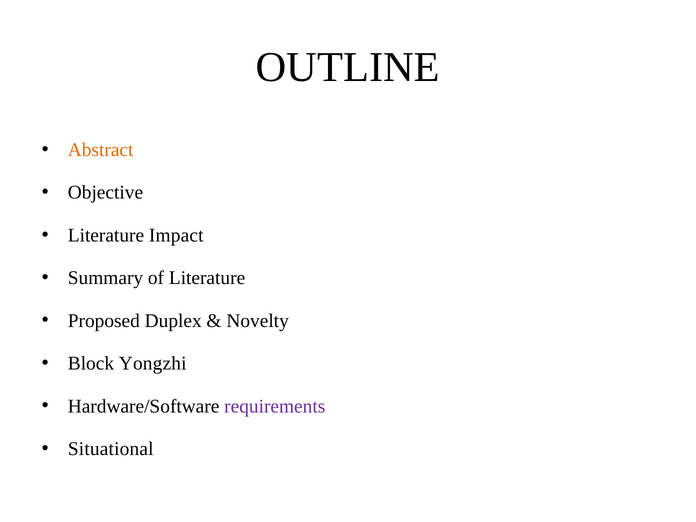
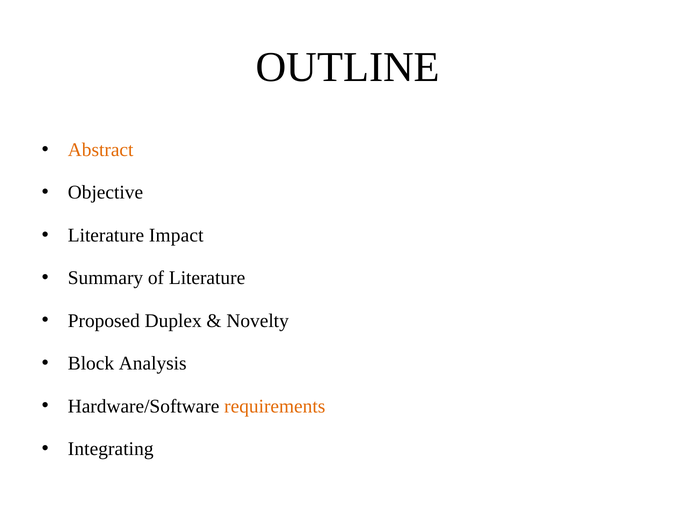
Yongzhi: Yongzhi -> Analysis
requirements colour: purple -> orange
Situational: Situational -> Integrating
